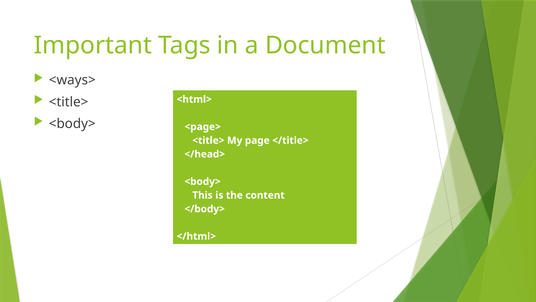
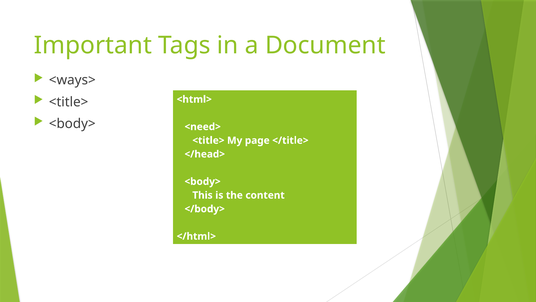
<page>: <page> -> <need>
